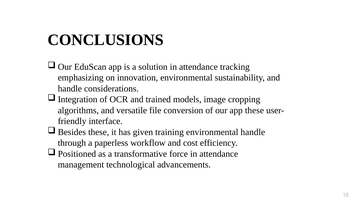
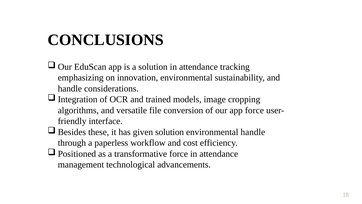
app these: these -> force
given training: training -> solution
